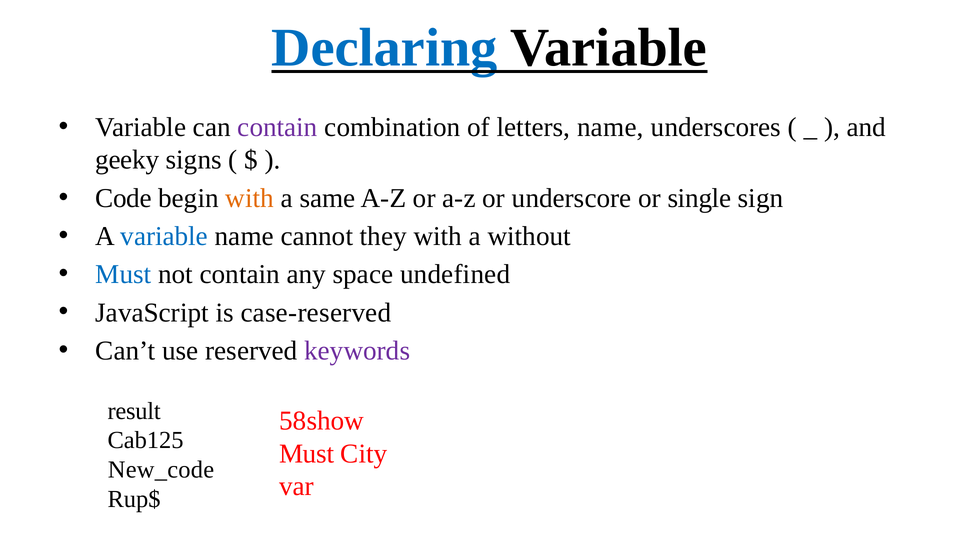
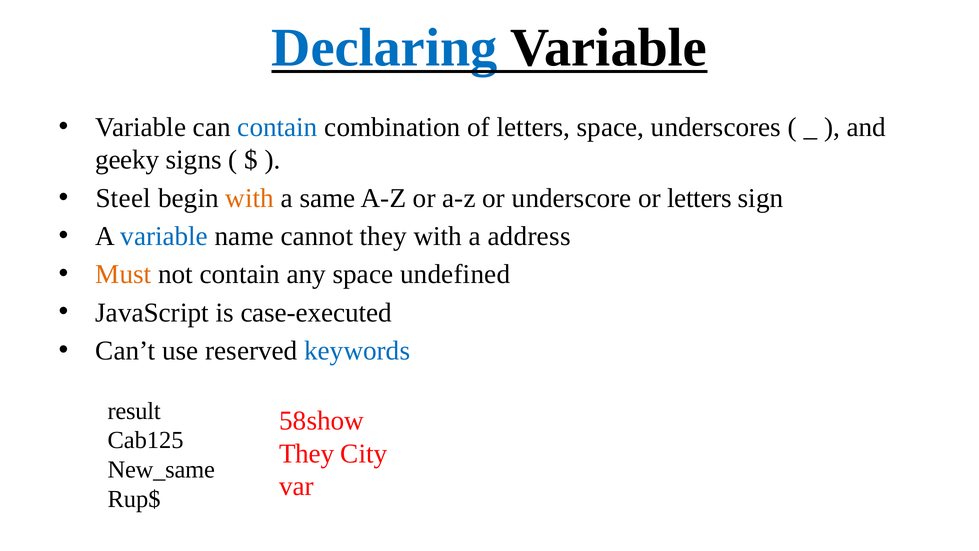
contain at (277, 127) colour: purple -> blue
letters name: name -> space
Code: Code -> Steel
or single: single -> letters
without: without -> address
Must at (123, 274) colour: blue -> orange
case-reserved: case-reserved -> case-executed
keywords colour: purple -> blue
Must at (307, 453): Must -> They
New_code: New_code -> New_same
